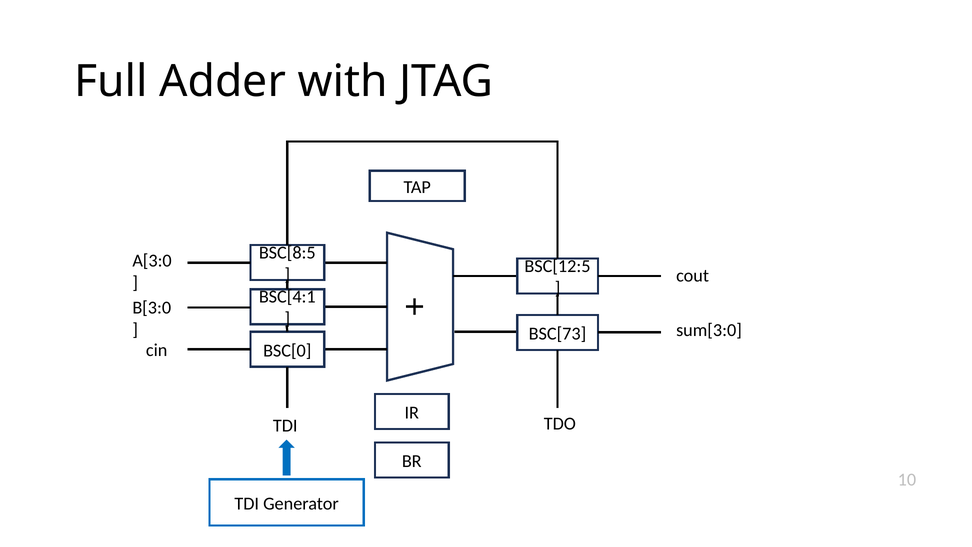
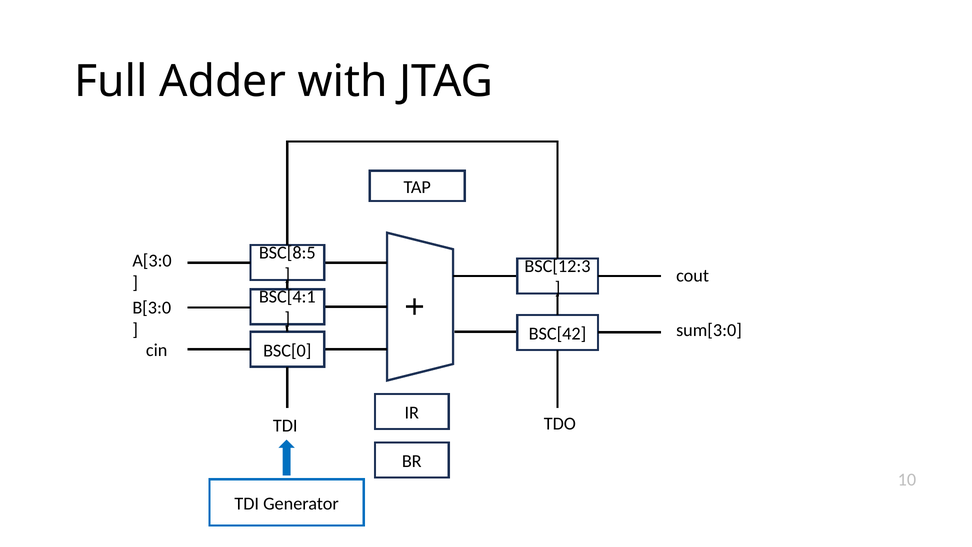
BSC[12:5: BSC[12:5 -> BSC[12:3
BSC[73: BSC[73 -> BSC[42
